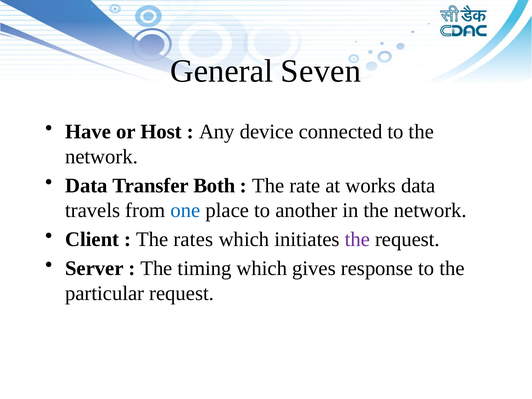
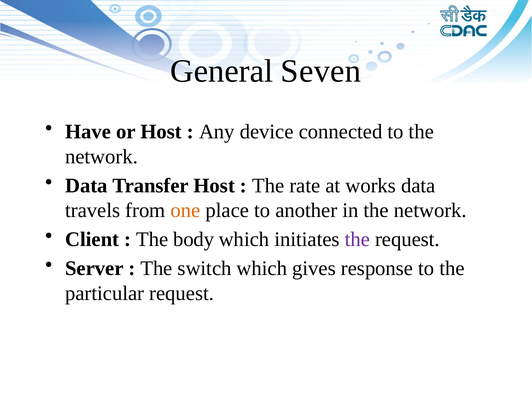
Transfer Both: Both -> Host
one colour: blue -> orange
rates: rates -> body
timing: timing -> switch
